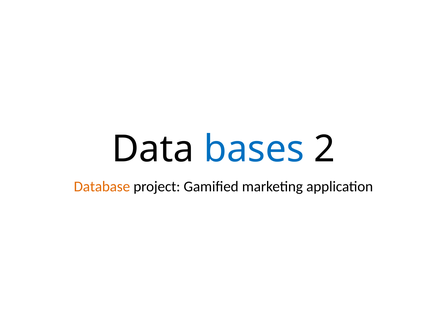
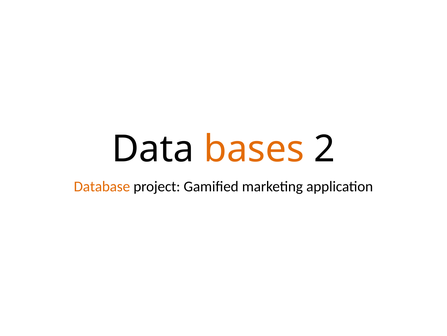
bases colour: blue -> orange
